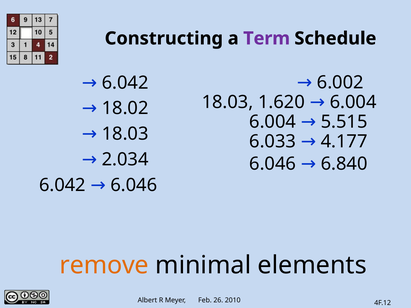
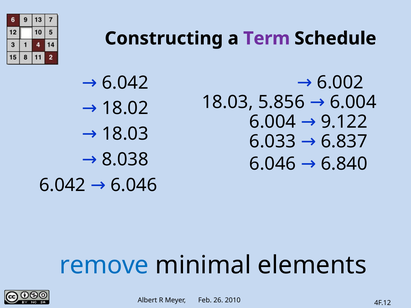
1.620: 1.620 -> 5.856
5.515: 5.515 -> 9.122
4.177: 4.177 -> 6.837
2.034: 2.034 -> 8.038
remove colour: orange -> blue
